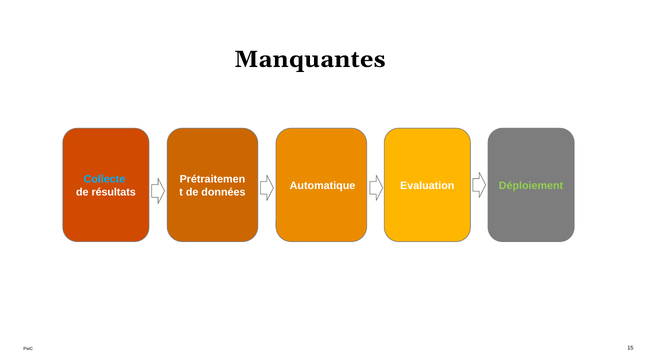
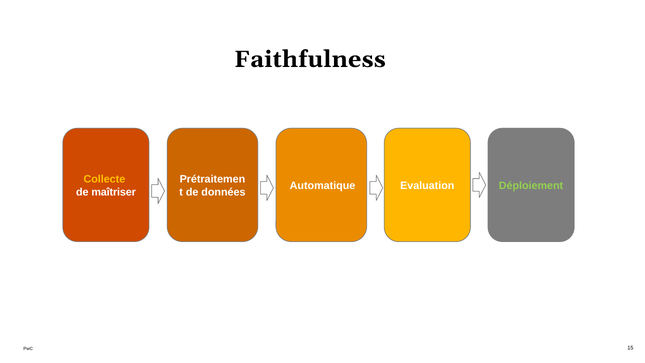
Manquantes: Manquantes -> Faithfulness
Collecte colour: light blue -> yellow
résultats: résultats -> maîtriser
